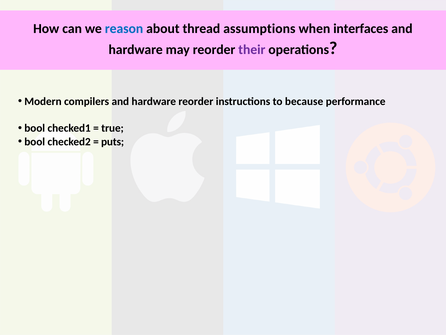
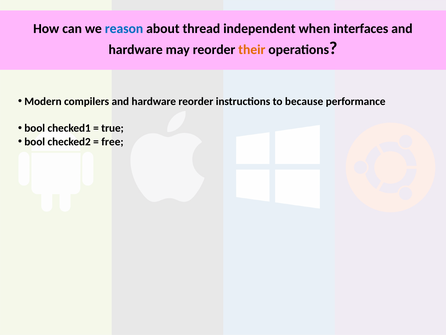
assumptions: assumptions -> independent
their colour: purple -> orange
puts: puts -> free
